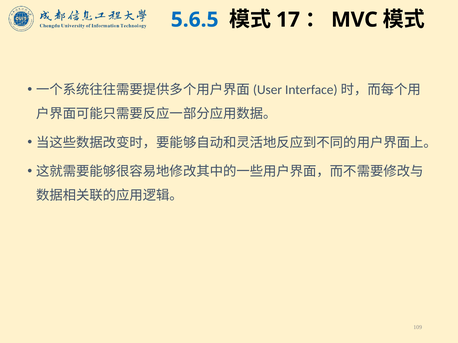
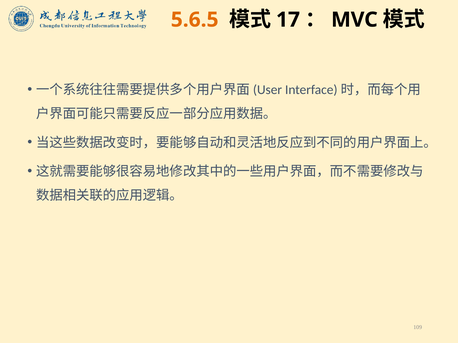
5.6.5 colour: blue -> orange
